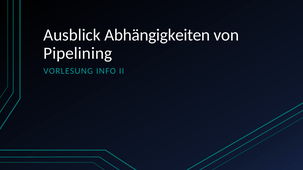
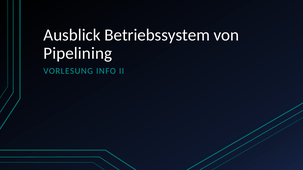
Abhängigkeiten: Abhängigkeiten -> Betriebssystem
